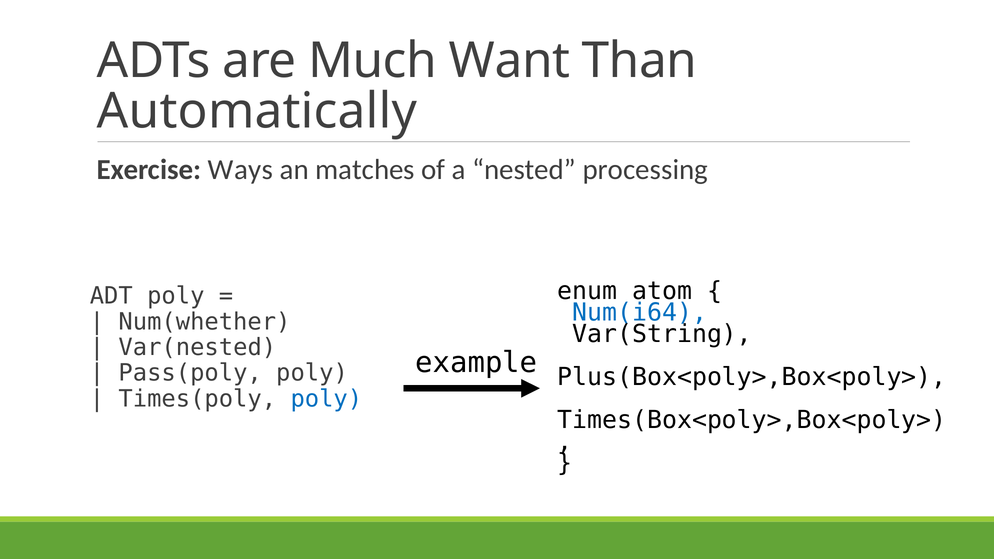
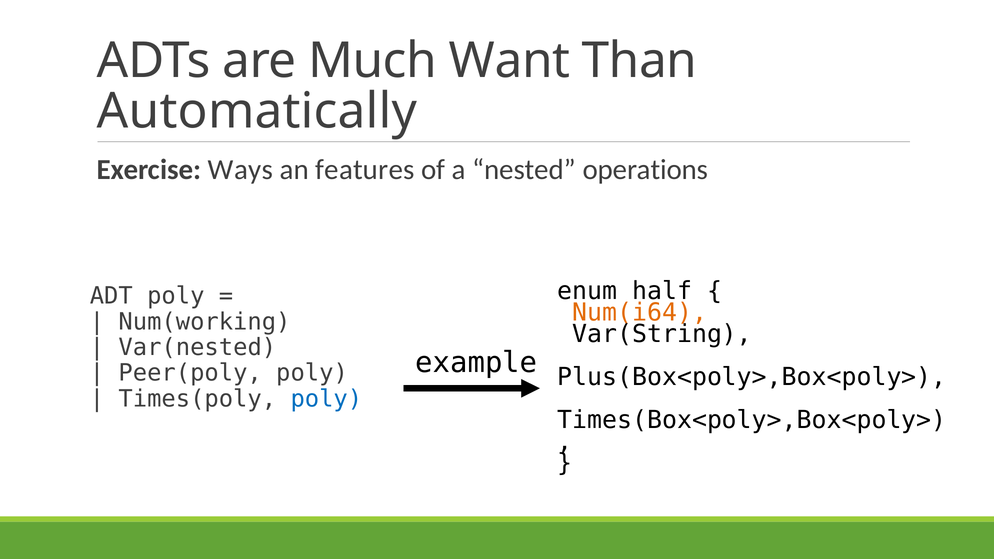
matches: matches -> features
processing: processing -> operations
atom: atom -> half
Num(i64 colour: blue -> orange
Num(whether: Num(whether -> Num(working
Pass(poly: Pass(poly -> Peer(poly
